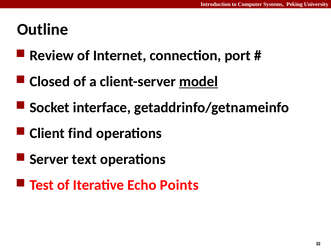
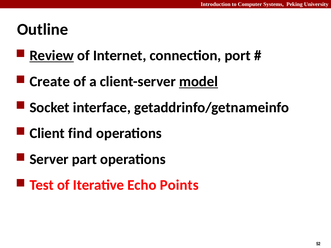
Review underline: none -> present
Closed: Closed -> Create
text: text -> part
